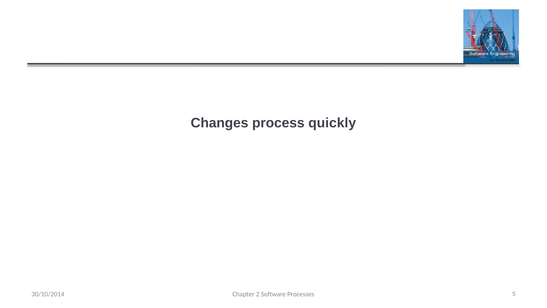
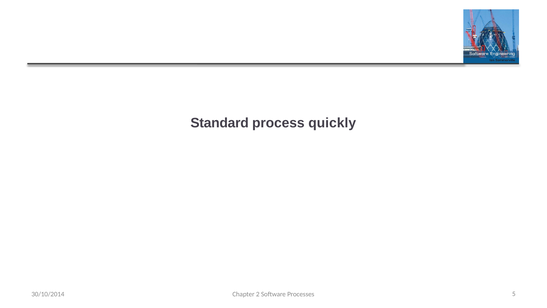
Changes: Changes -> Standard
